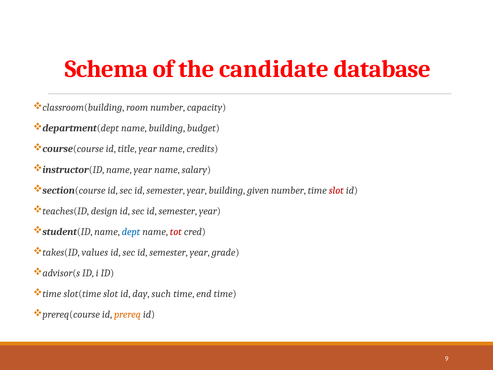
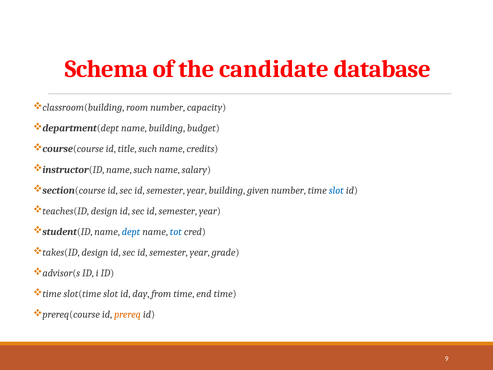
title year: year -> such
name year: year -> such
slot at (336, 190) colour: red -> blue
tot colour: red -> blue
values at (95, 252): values -> design
such: such -> from
